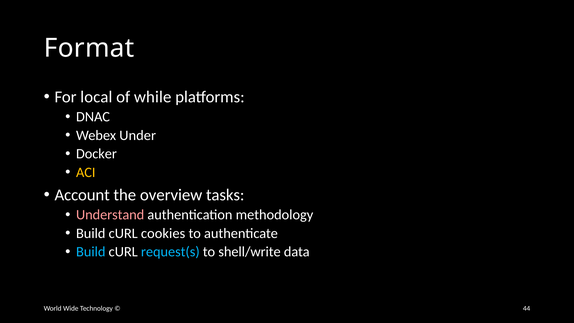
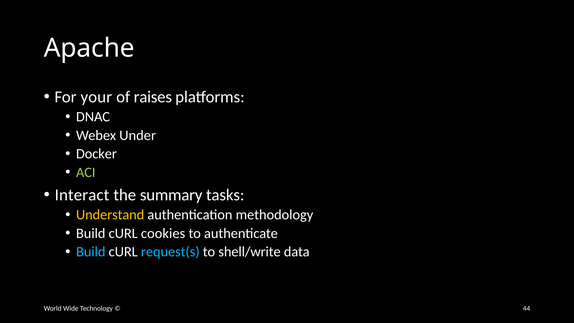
Format: Format -> Apache
local: local -> your
while: while -> raises
ACI colour: yellow -> light green
Account: Account -> Interact
overview: overview -> summary
Understand colour: pink -> yellow
